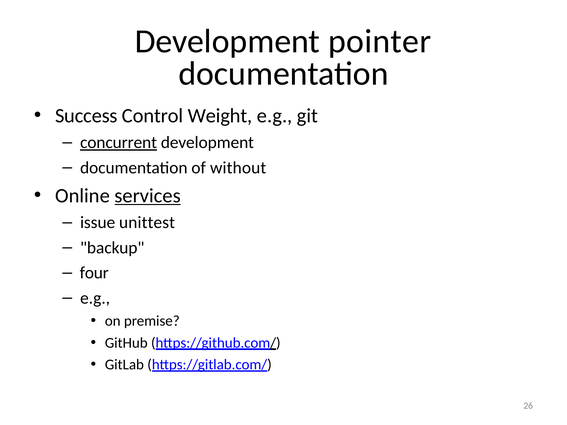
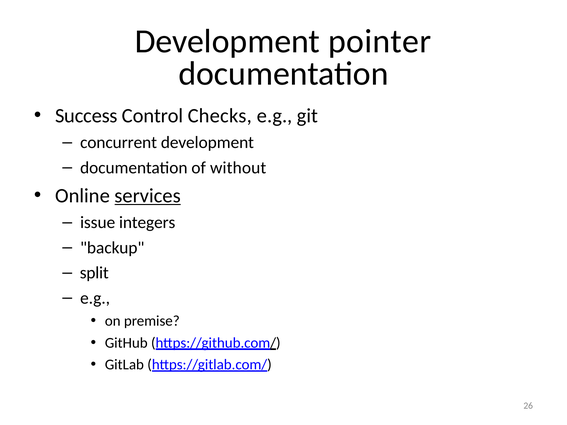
Weight: Weight -> Checks
concurrent underline: present -> none
unittest: unittest -> integers
four: four -> split
